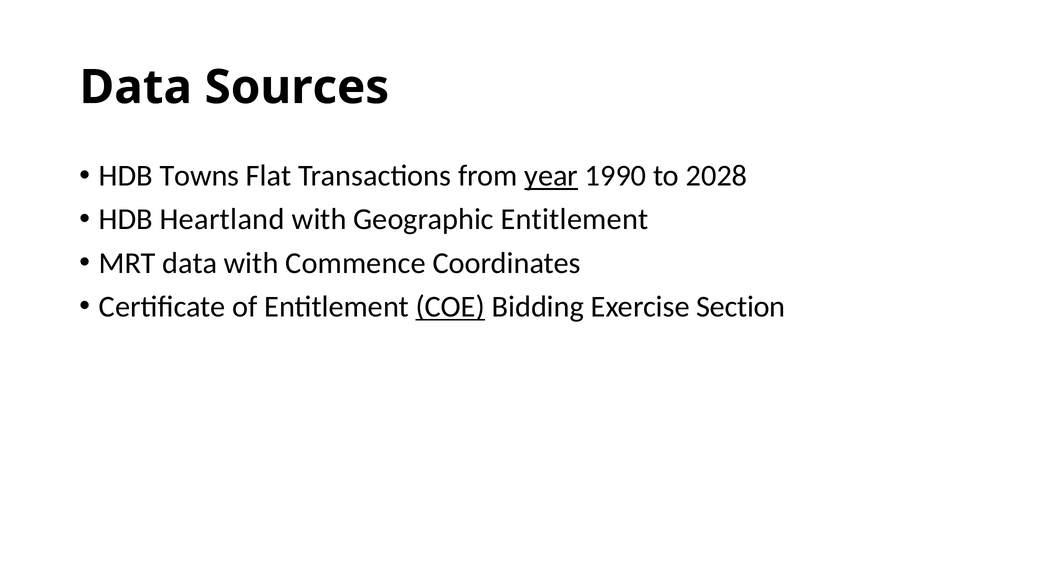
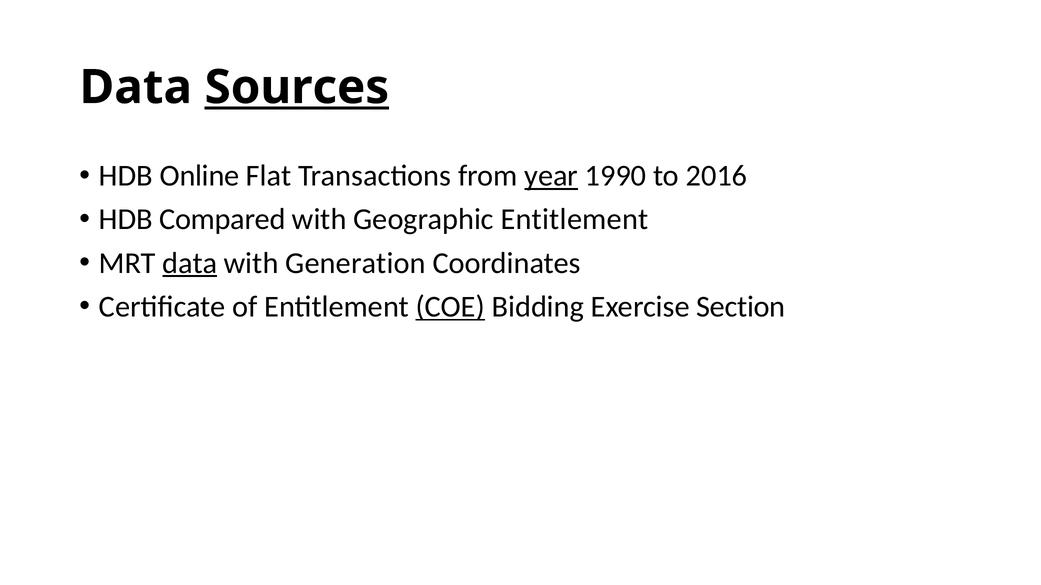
Sources underline: none -> present
Towns: Towns -> Online
2028: 2028 -> 2016
Heartland: Heartland -> Compared
data at (190, 263) underline: none -> present
Commence: Commence -> Generation
